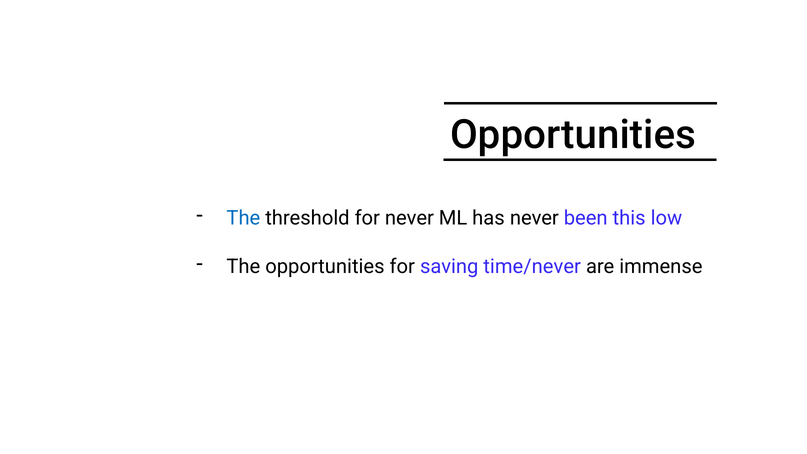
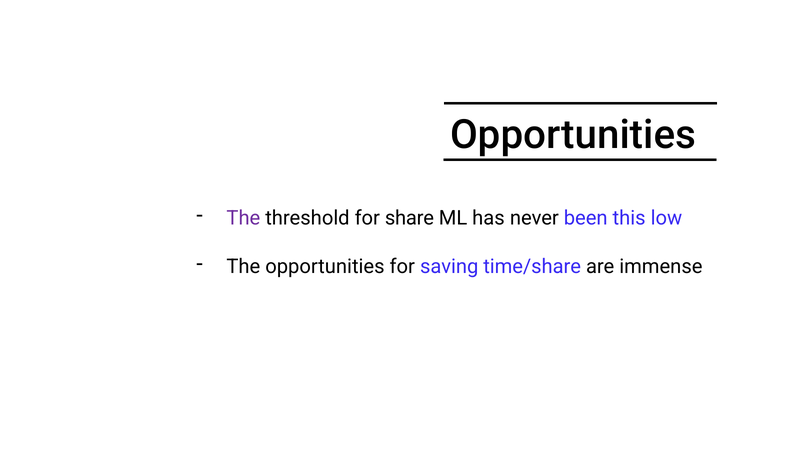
The at (243, 218) colour: blue -> purple
for never: never -> share
time/never: time/never -> time/share
